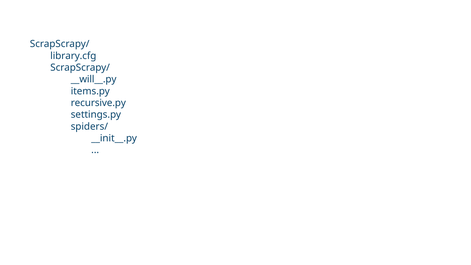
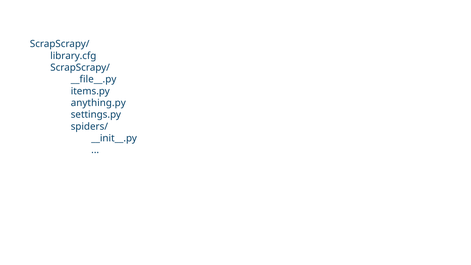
__will__.py: __will__.py -> __file__.py
recursive.py: recursive.py -> anything.py
